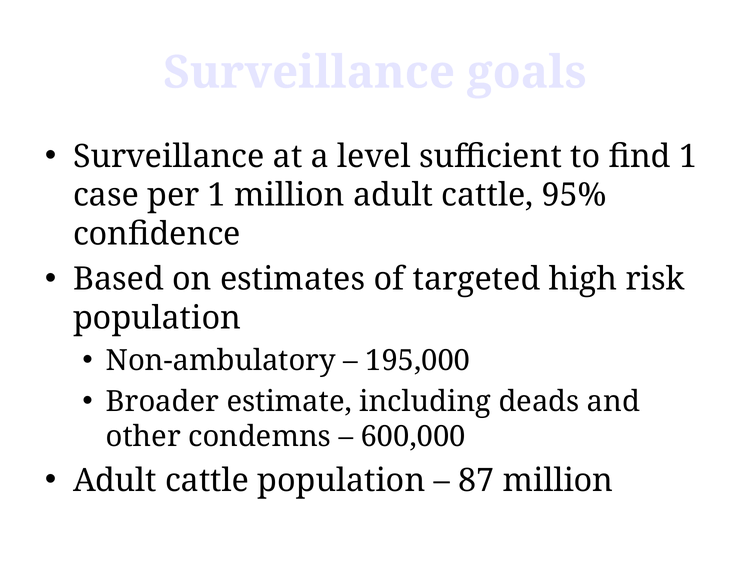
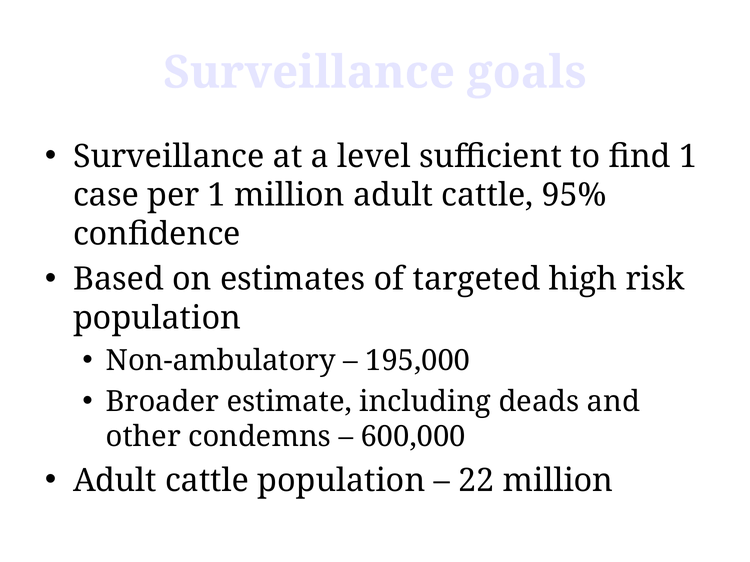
87: 87 -> 22
